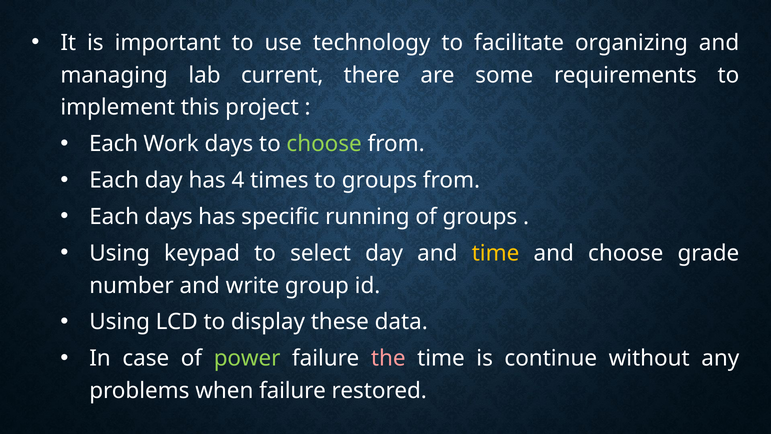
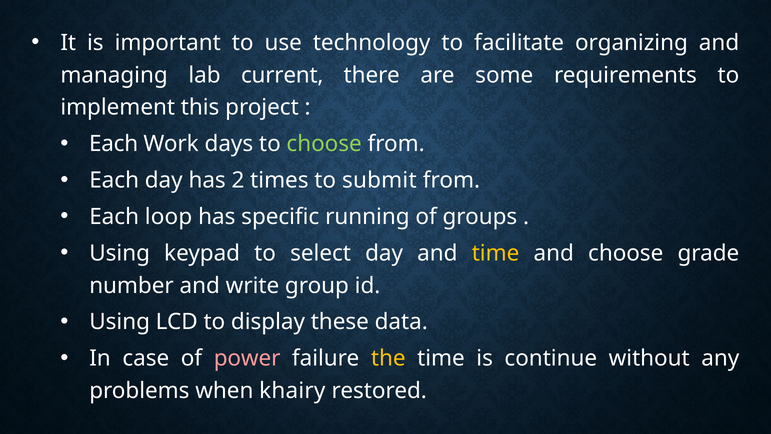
4: 4 -> 2
to groups: groups -> submit
Each days: days -> loop
power colour: light green -> pink
the colour: pink -> yellow
when failure: failure -> khairy
